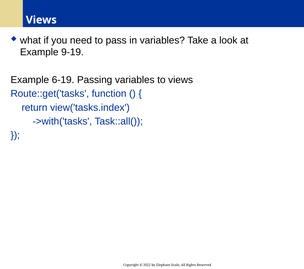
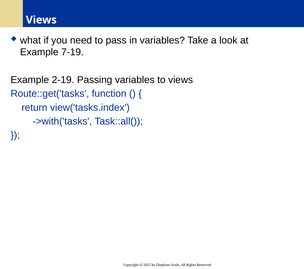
9-19: 9-19 -> 7-19
6-19: 6-19 -> 2-19
